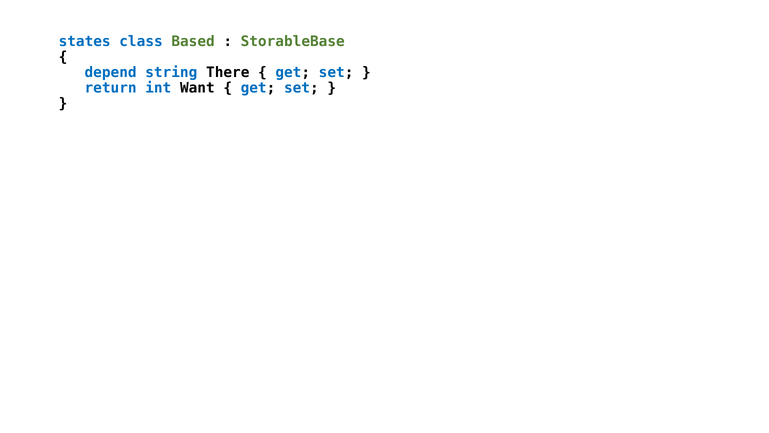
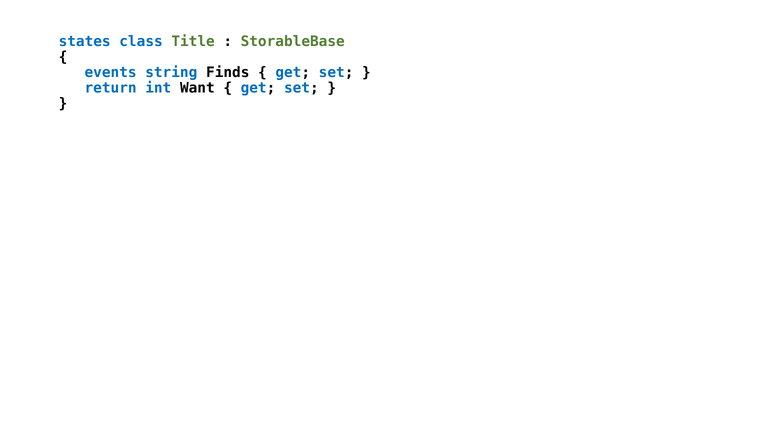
Based: Based -> Title
depend: depend -> events
There: There -> Finds
